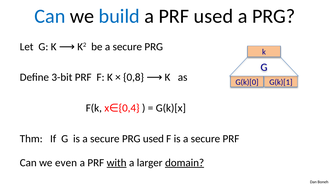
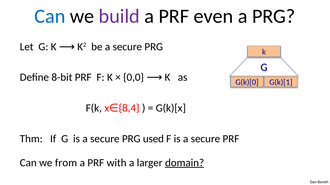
build colour: blue -> purple
PRF used: used -> even
3-bit: 3-bit -> 8-bit
0,8: 0,8 -> 0,0
0,4: 0,4 -> 8,4
even: even -> from
with underline: present -> none
